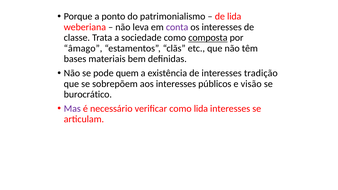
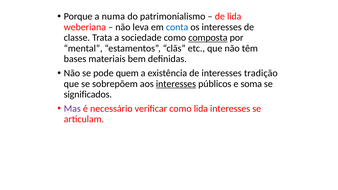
ponto: ponto -> numa
conta colour: purple -> blue
âmago: âmago -> mental
interesses at (176, 84) underline: none -> present
visão: visão -> soma
burocrático: burocrático -> significados
